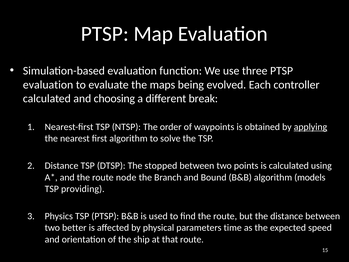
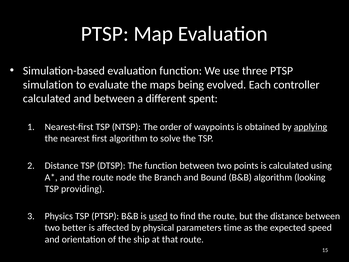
evaluation at (48, 85): evaluation -> simulation
and choosing: choosing -> between
break: break -> spent
The stopped: stopped -> function
models: models -> looking
used underline: none -> present
